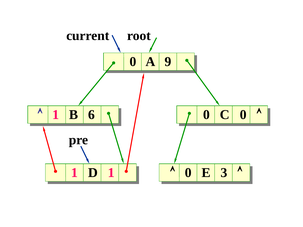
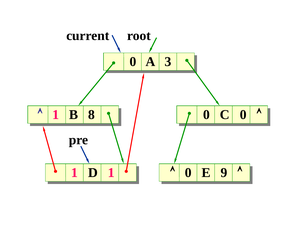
9: 9 -> 3
6: 6 -> 8
3: 3 -> 9
